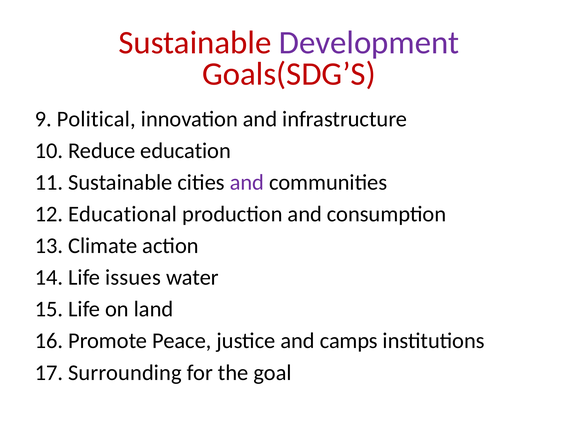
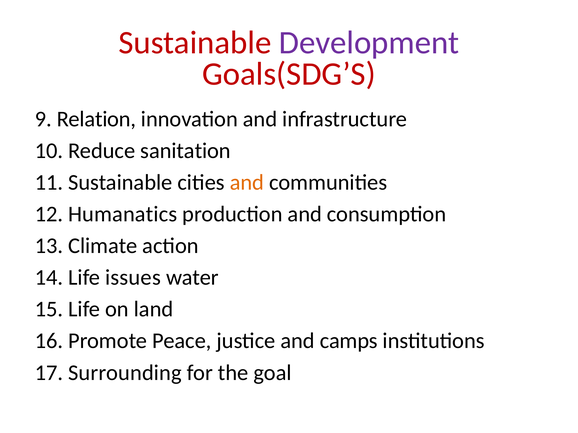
Political: Political -> Relation
education: education -> sanitation
and at (247, 183) colour: purple -> orange
Educational: Educational -> Humanatics
